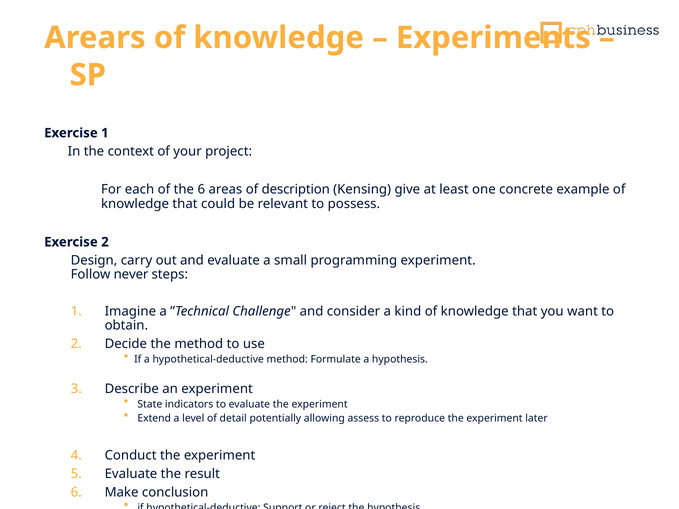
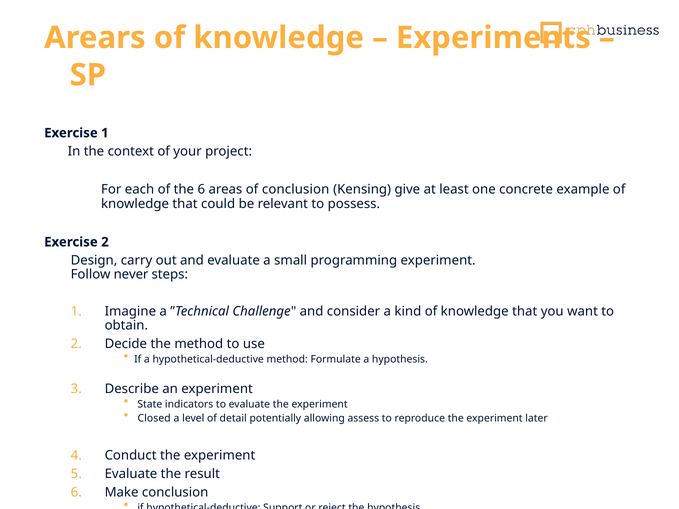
of description: description -> conclusion
Extend: Extend -> Closed
